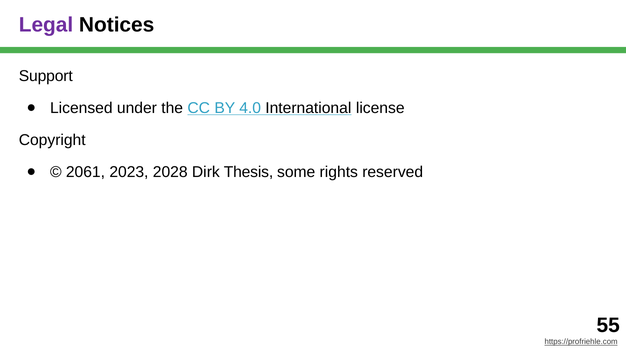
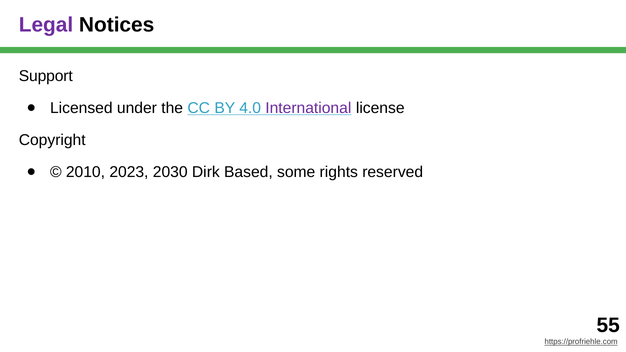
International colour: black -> purple
2061: 2061 -> 2010
2028: 2028 -> 2030
Thesis: Thesis -> Based
